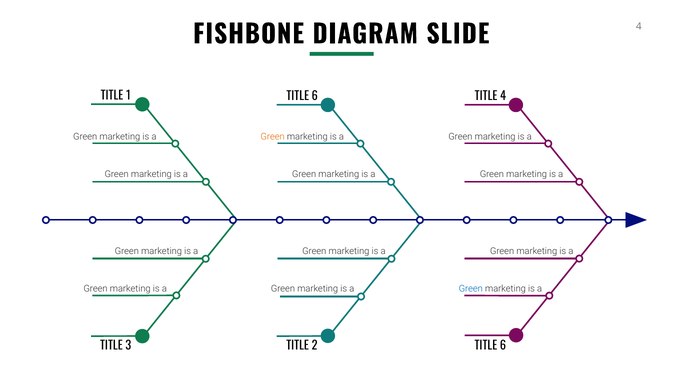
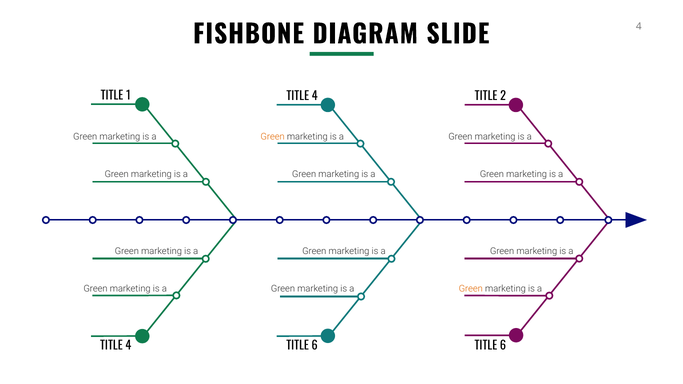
6 at (315, 97): 6 -> 4
TITLE 4: 4 -> 2
Green at (471, 289) colour: blue -> orange
3 at (128, 346): 3 -> 4
2 at (315, 346): 2 -> 6
